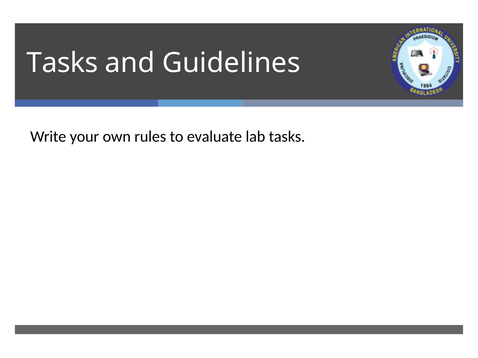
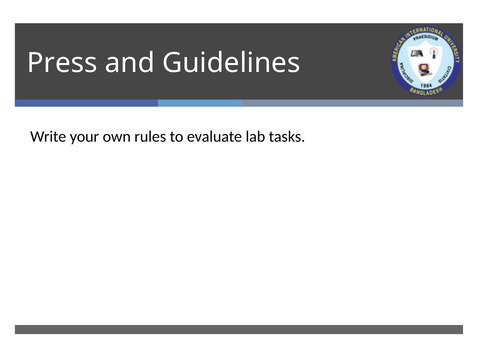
Tasks at (62, 63): Tasks -> Press
